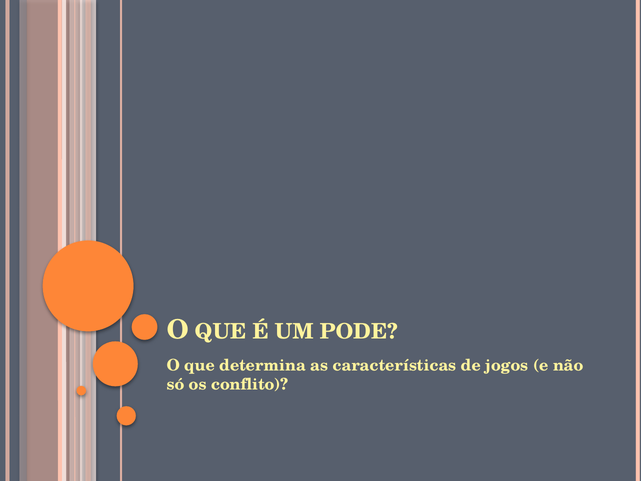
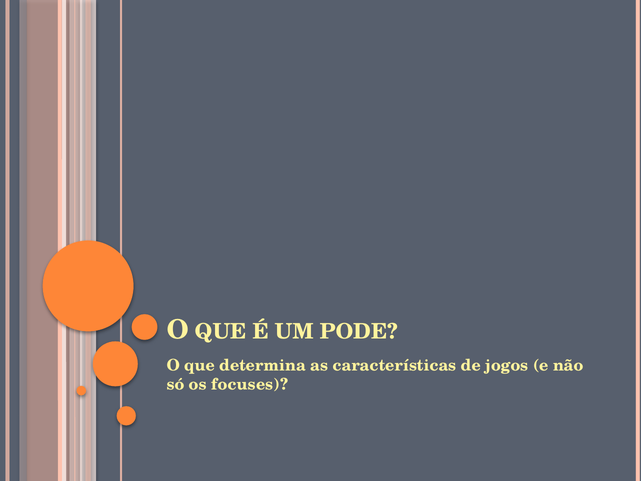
conflito: conflito -> focuses
